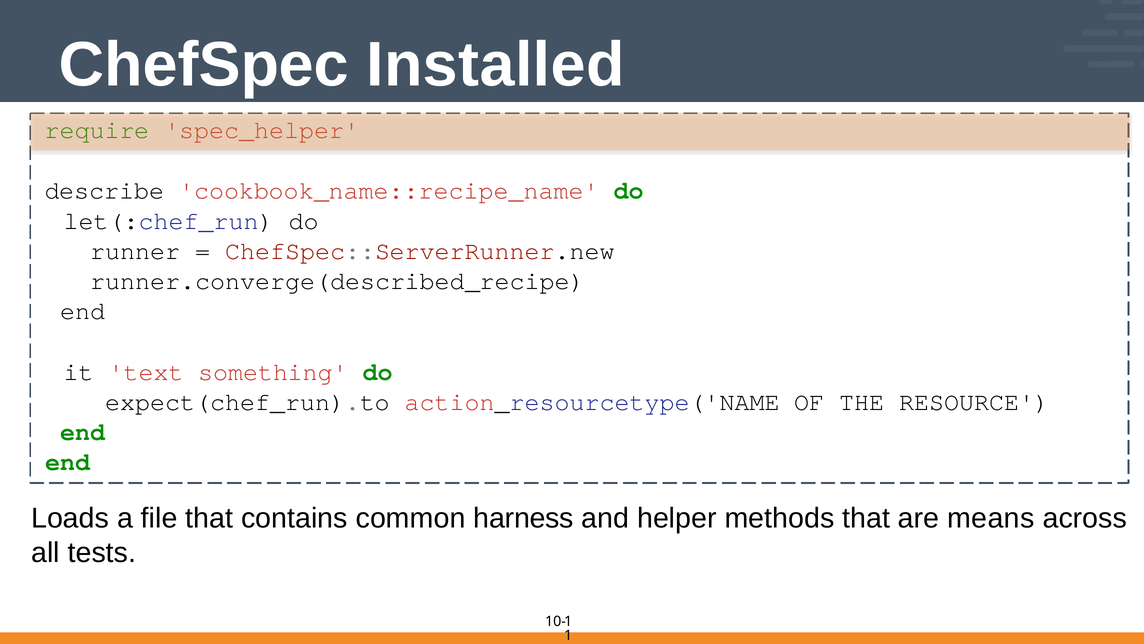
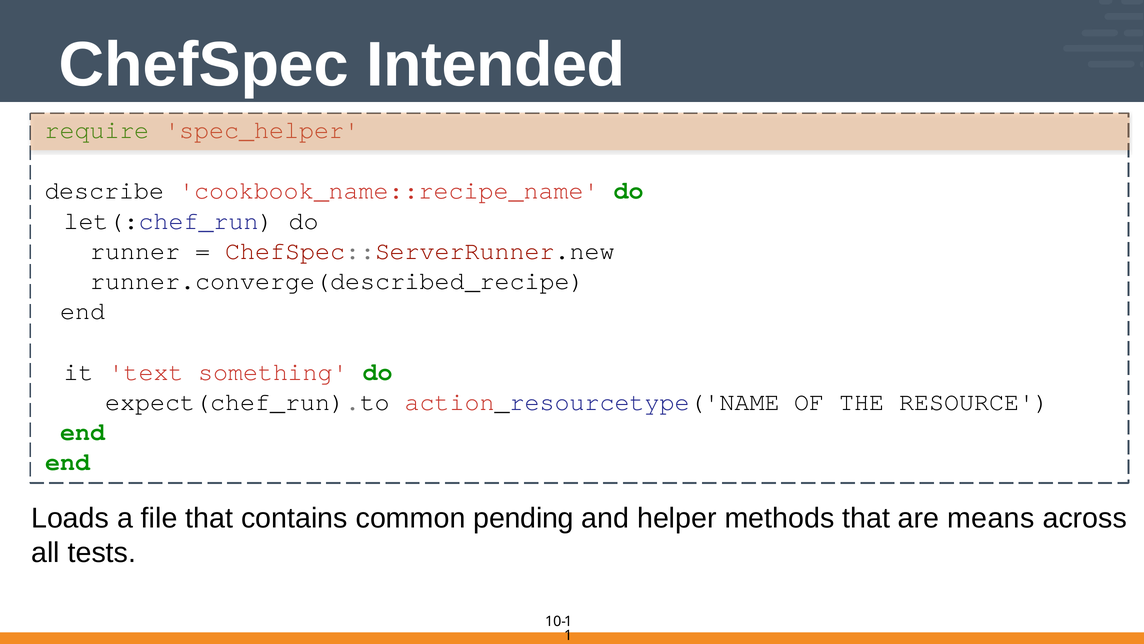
Installed: Installed -> Intended
harness: harness -> pending
